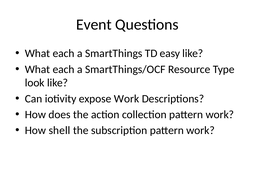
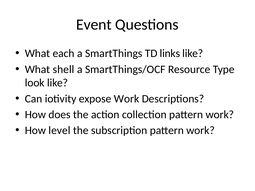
easy: easy -> links
each at (64, 69): each -> shell
shell: shell -> level
